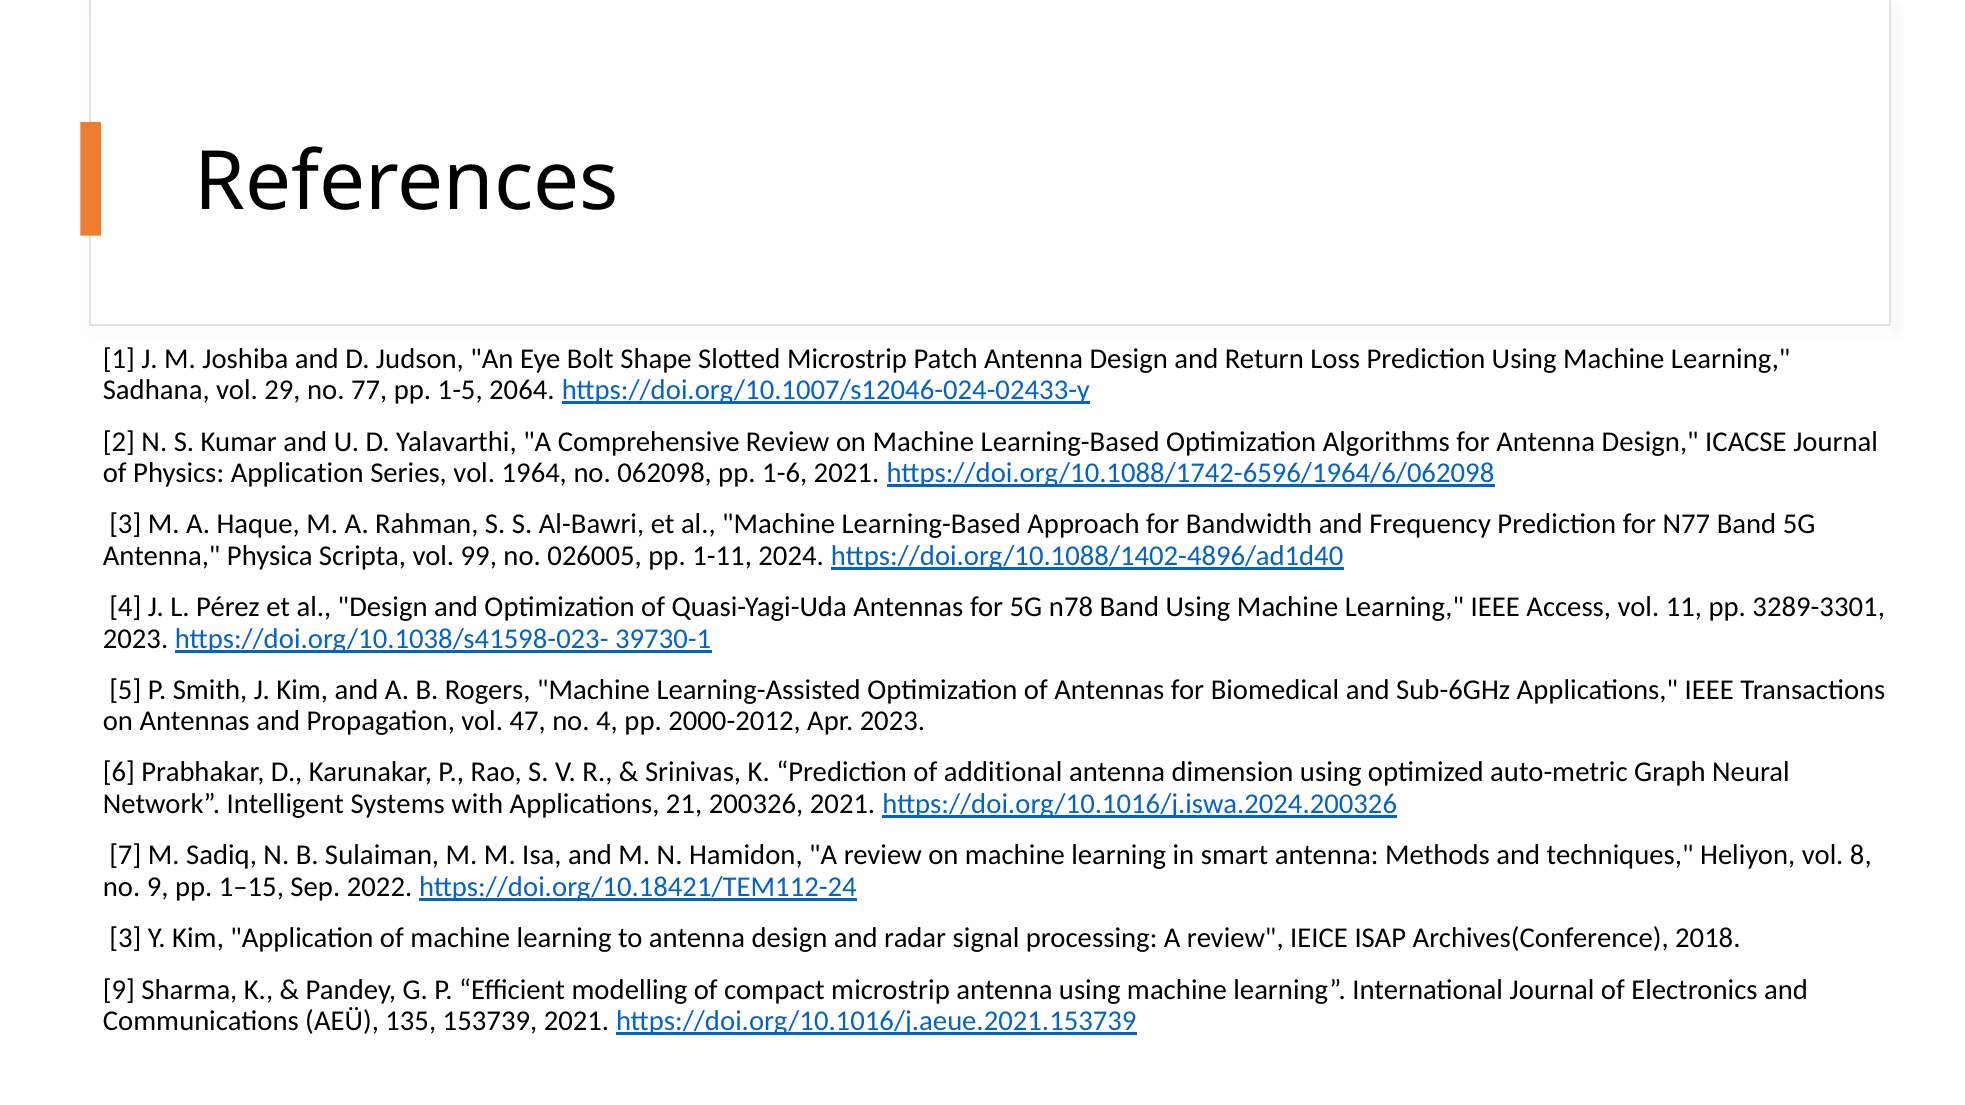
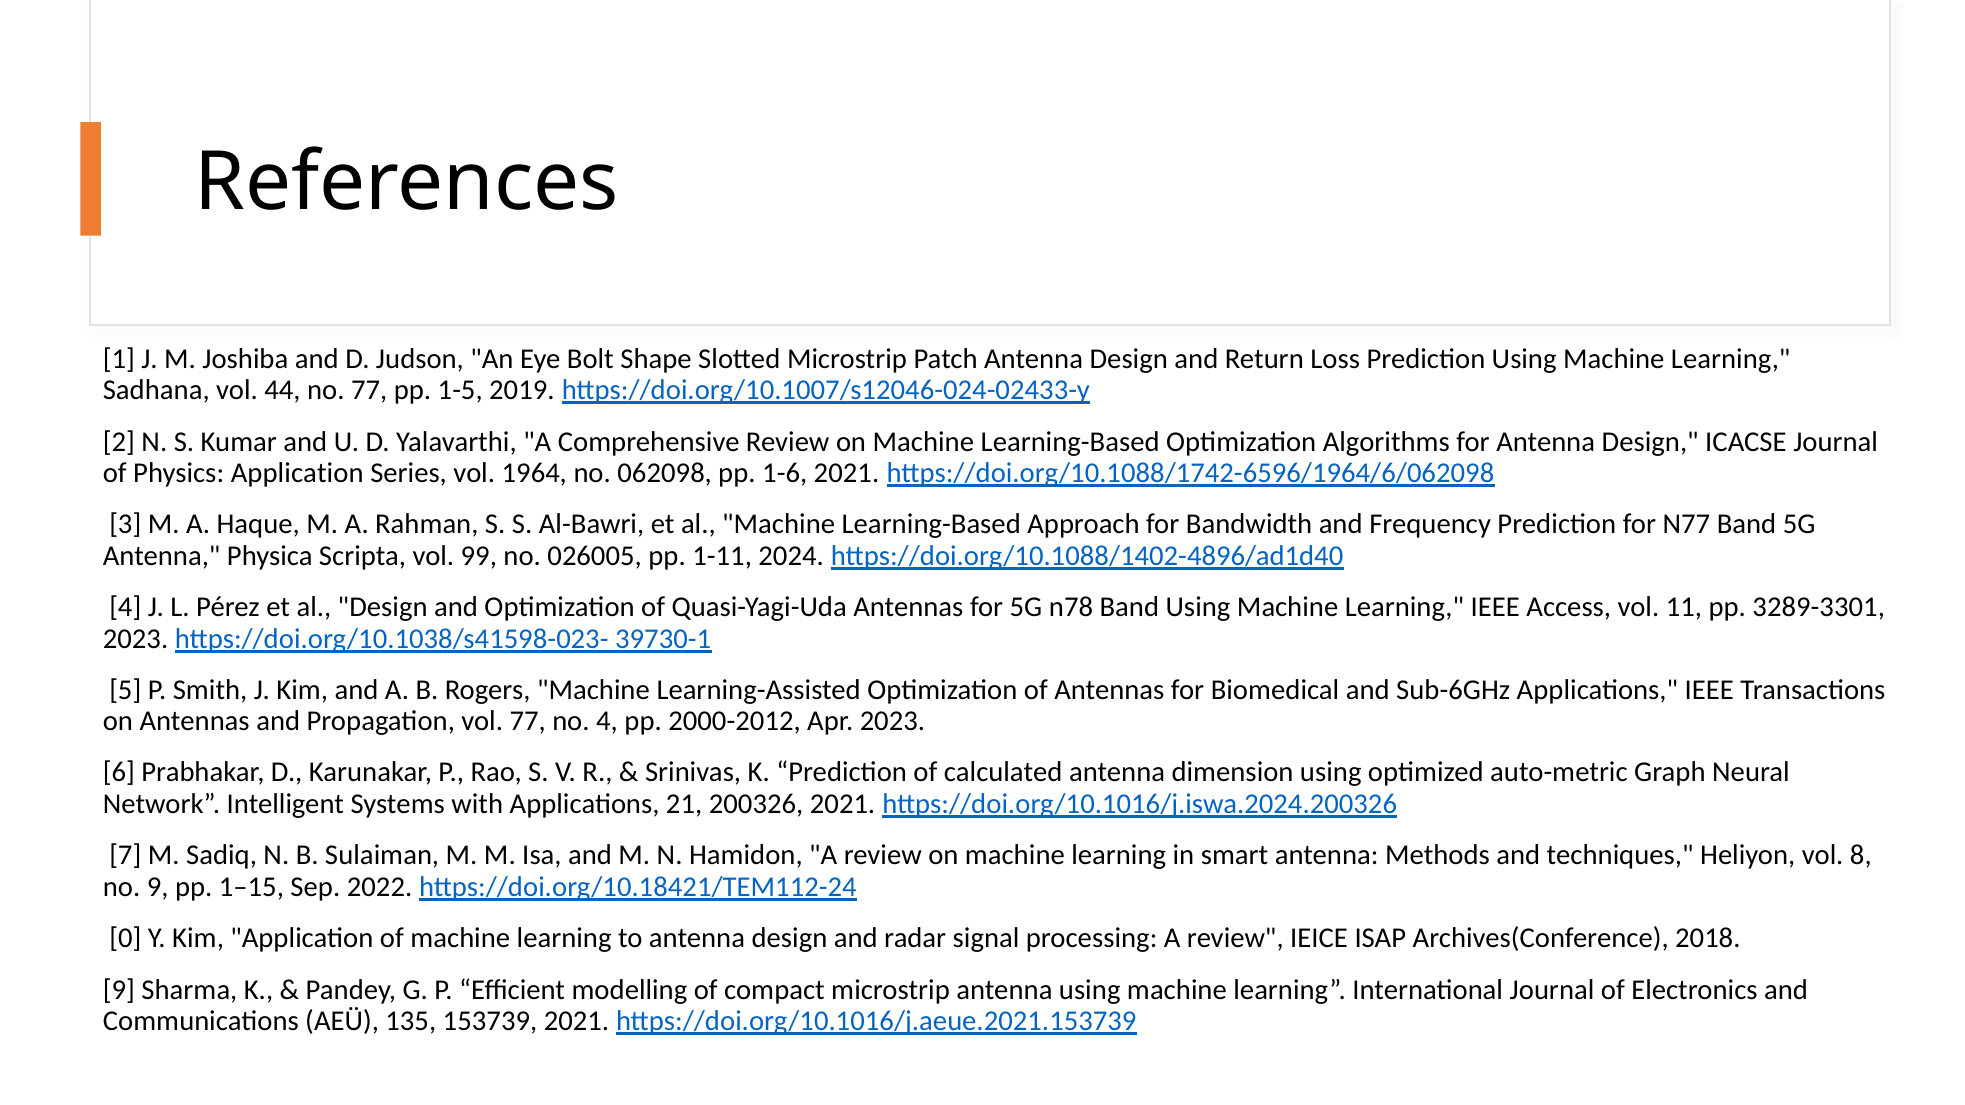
29: 29 -> 44
2064: 2064 -> 2019
vol 47: 47 -> 77
additional: additional -> calculated
3 at (125, 938): 3 -> 0
